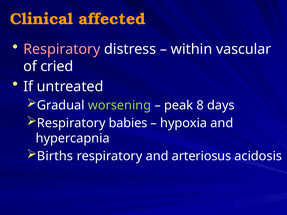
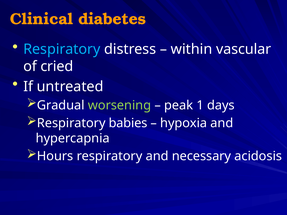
affected: affected -> diabetes
Respiratory at (62, 49) colour: pink -> light blue
8: 8 -> 1
Births: Births -> Hours
arteriosus: arteriosus -> necessary
